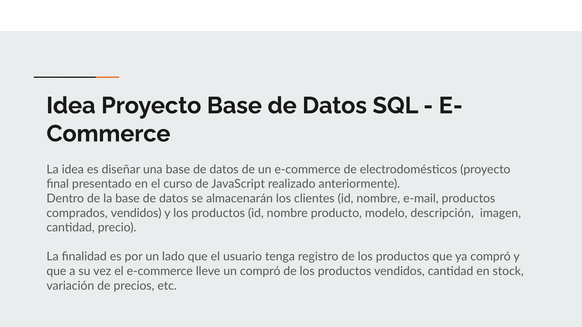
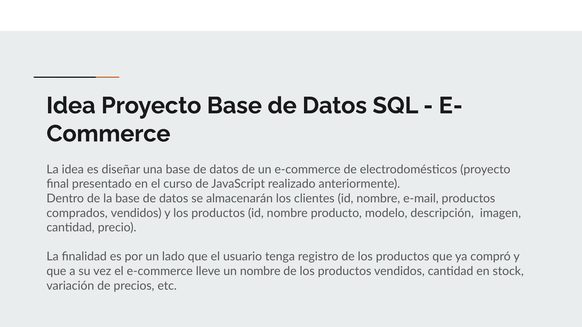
un compró: compró -> nombre
